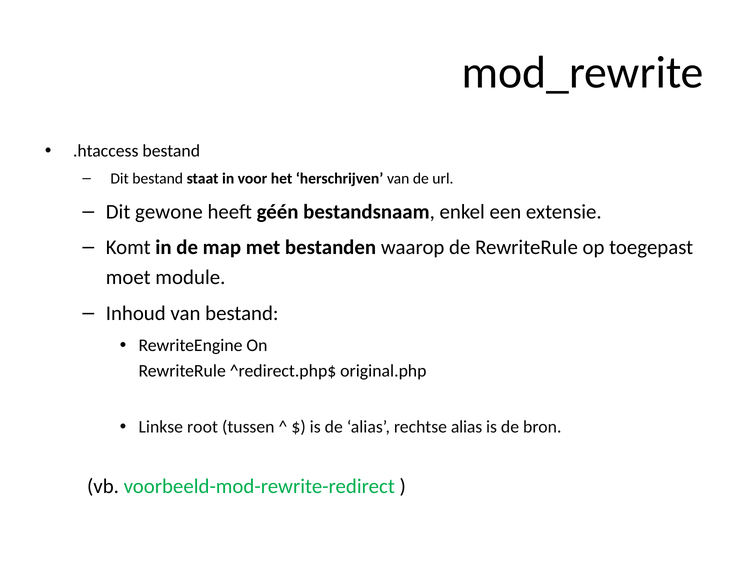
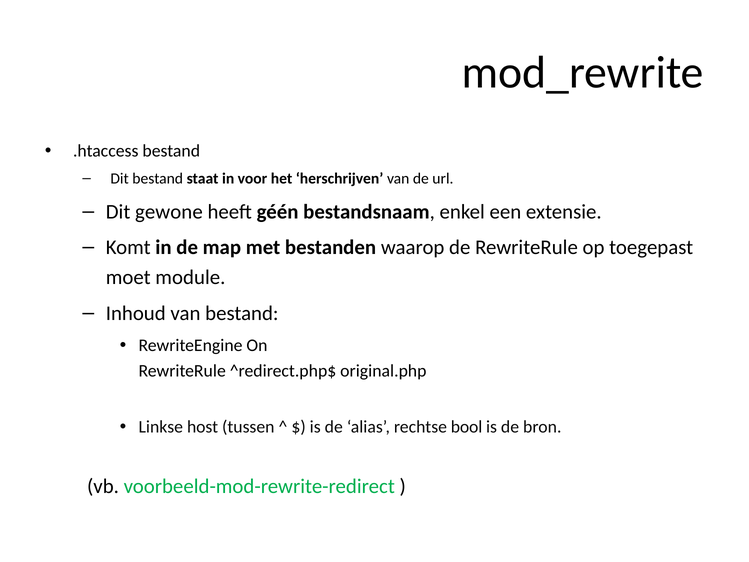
root: root -> host
rechtse alias: alias -> bool
